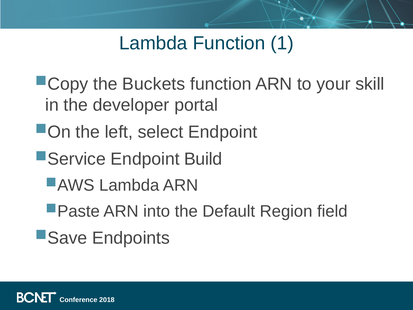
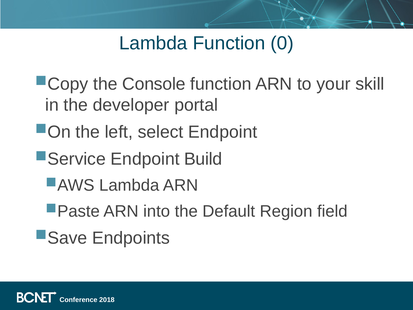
1: 1 -> 0
Buckets: Buckets -> Console
